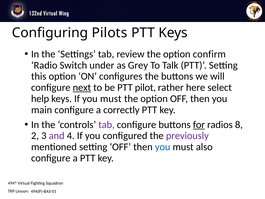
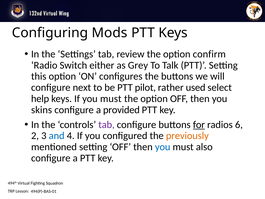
Pilots: Pilots -> Mods
under: under -> either
next underline: present -> none
here: here -> used
main: main -> skins
correctly: correctly -> provided
8: 8 -> 6
and colour: purple -> blue
previously colour: purple -> orange
